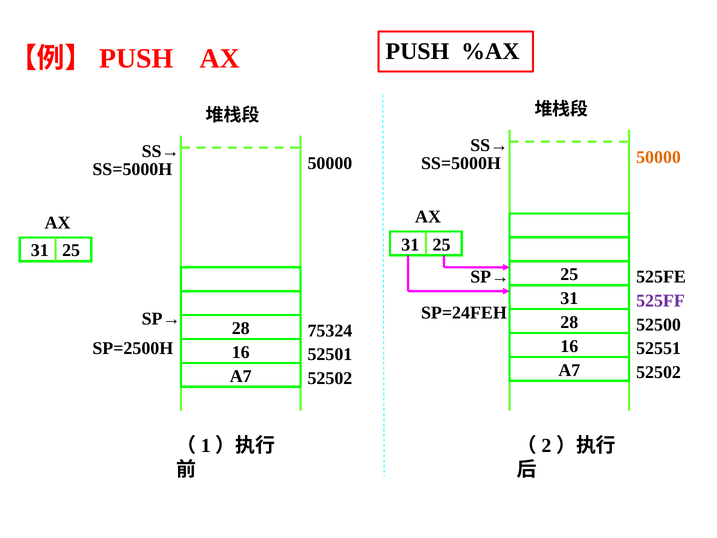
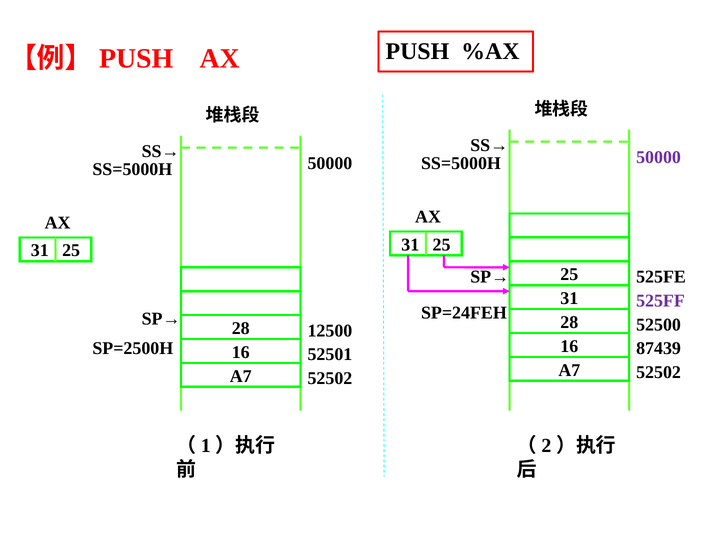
50000 at (659, 157) colour: orange -> purple
75324: 75324 -> 12500
52551: 52551 -> 87439
